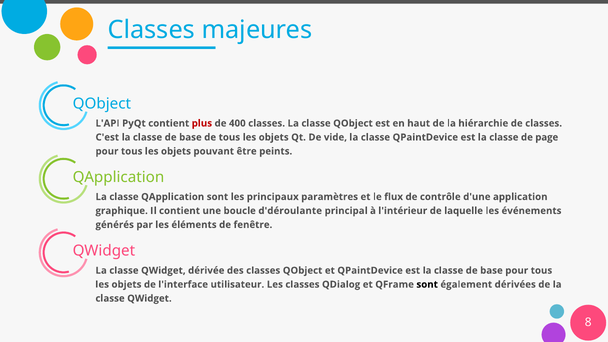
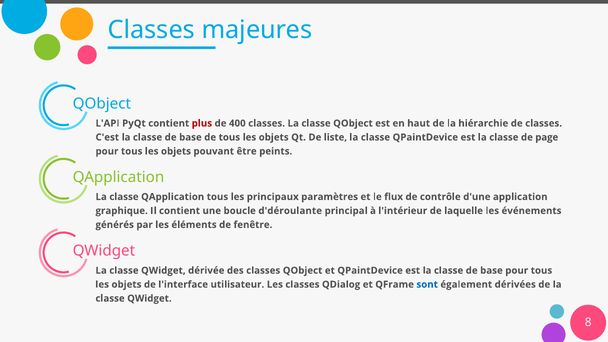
vide: vide -> liste
QApplication sont: sont -> tous
sont at (427, 284) colour: black -> blue
